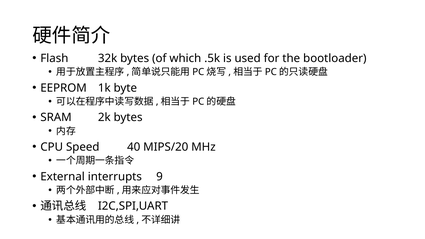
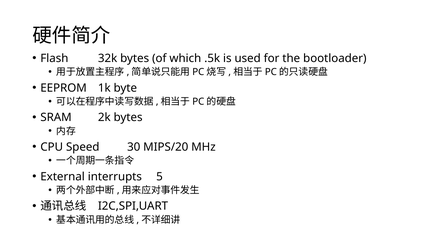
40: 40 -> 30
9: 9 -> 5
